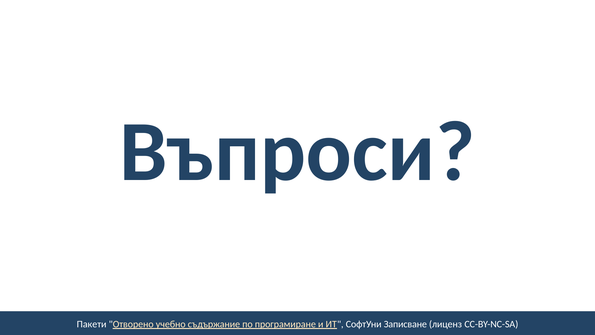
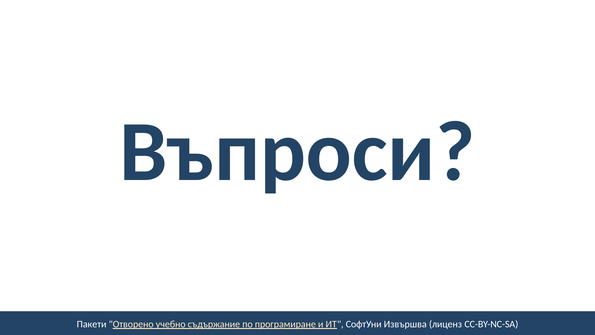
Записване: Записване -> Извършва
